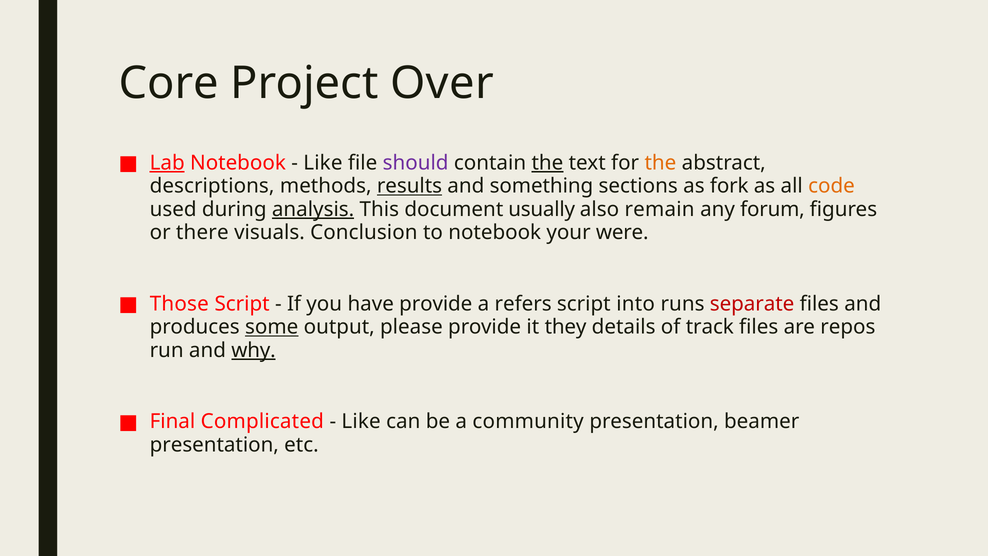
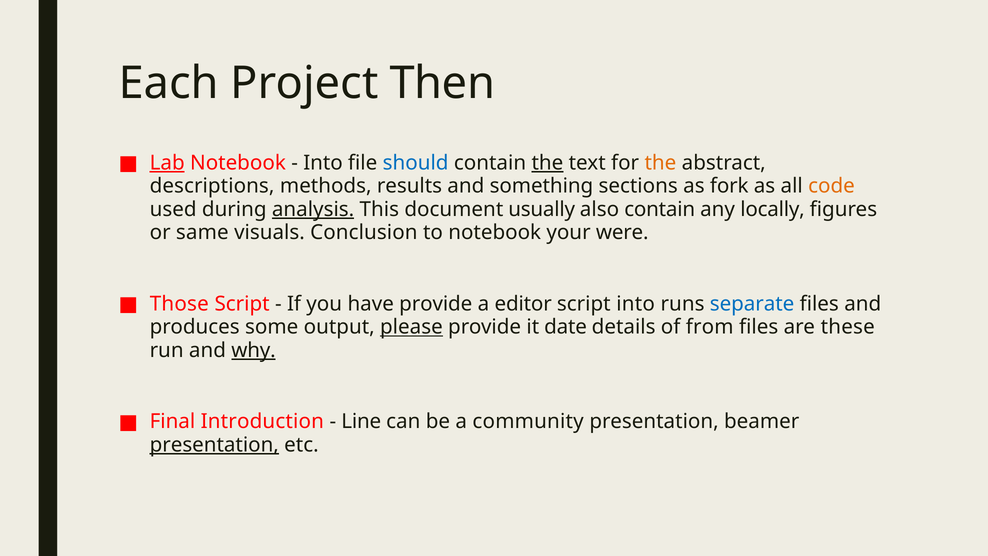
Core: Core -> Each
Over: Over -> Then
Like at (323, 163): Like -> Into
should colour: purple -> blue
results underline: present -> none
also remain: remain -> contain
forum: forum -> locally
there: there -> same
refers: refers -> editor
separate colour: red -> blue
some underline: present -> none
please underline: none -> present
they: they -> date
track: track -> from
repos: repos -> these
Complicated: Complicated -> Introduction
Like at (361, 421): Like -> Line
presentation at (214, 445) underline: none -> present
